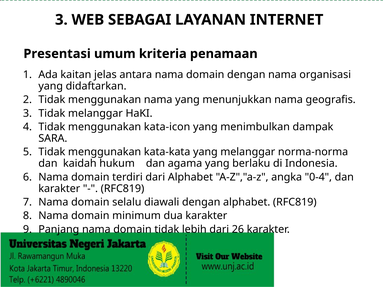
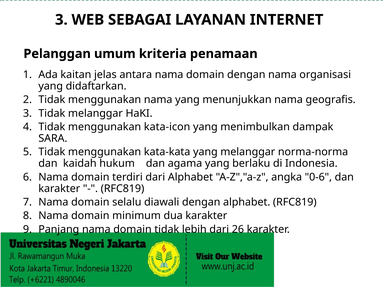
Presentasi: Presentasi -> Pelanggan
0-4: 0-4 -> 0-6
